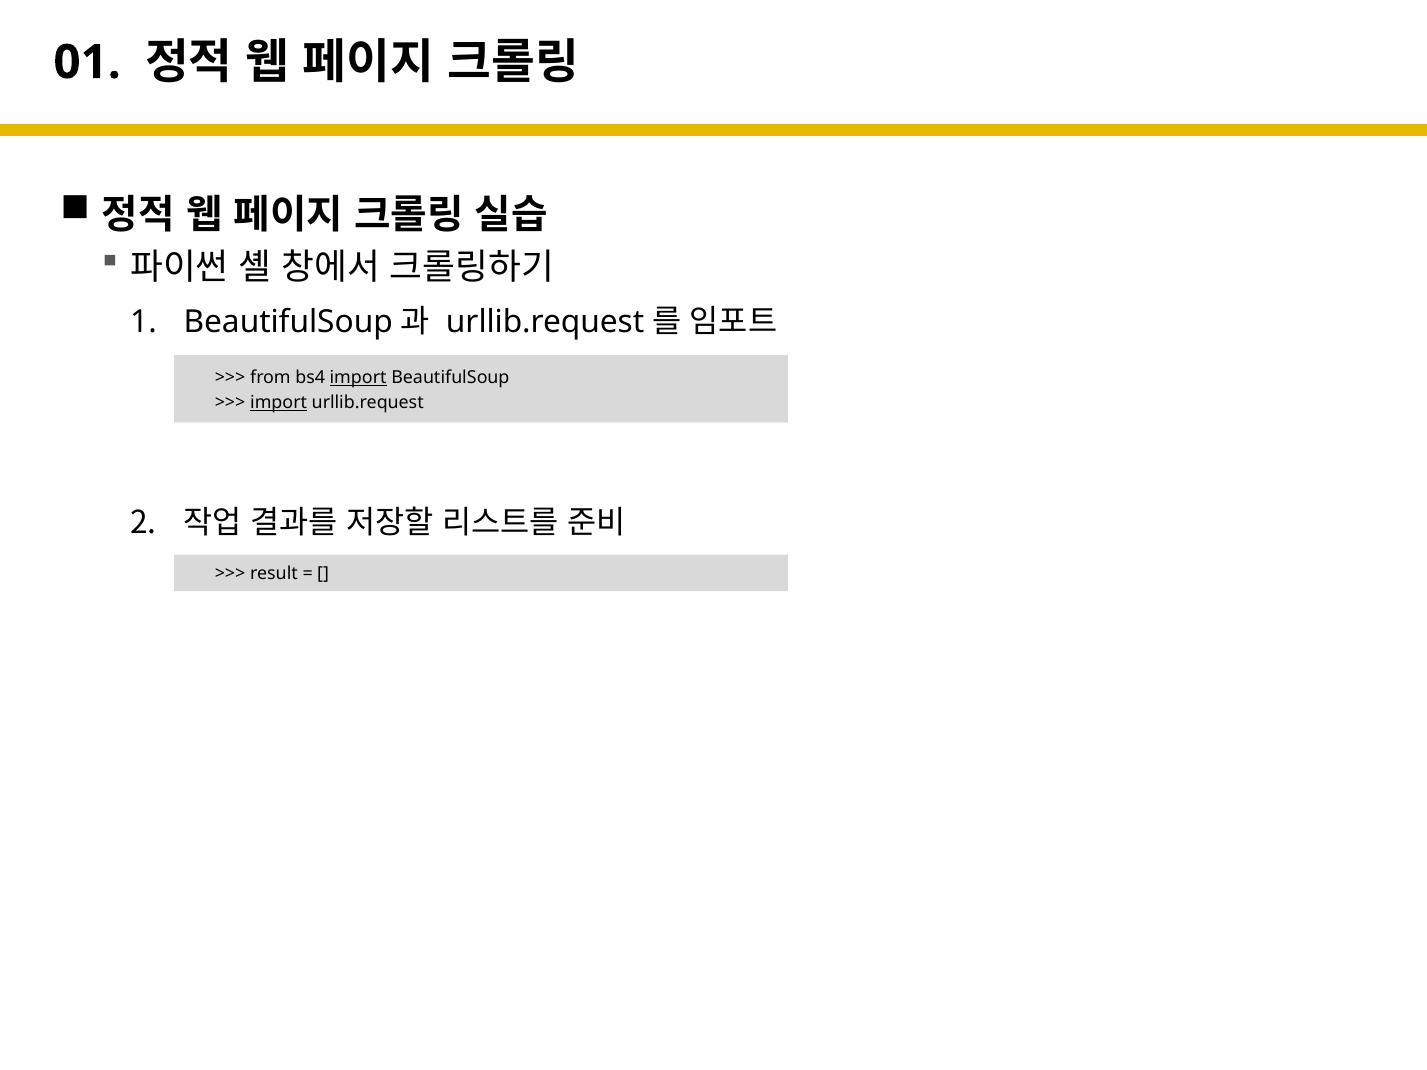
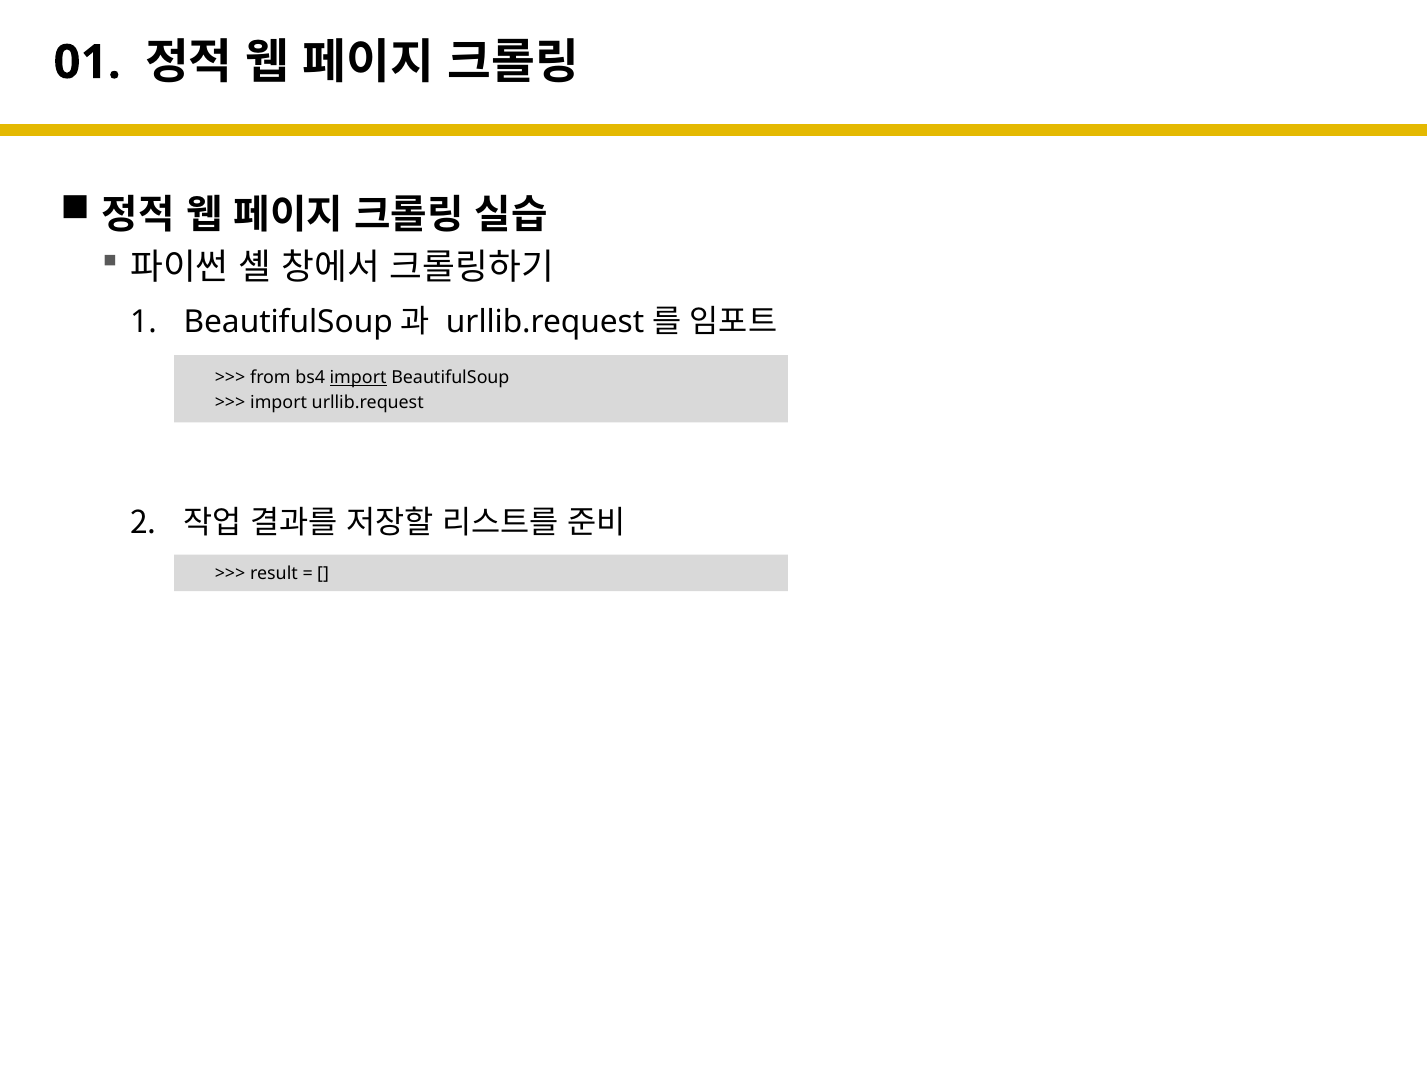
import at (279, 403) underline: present -> none
